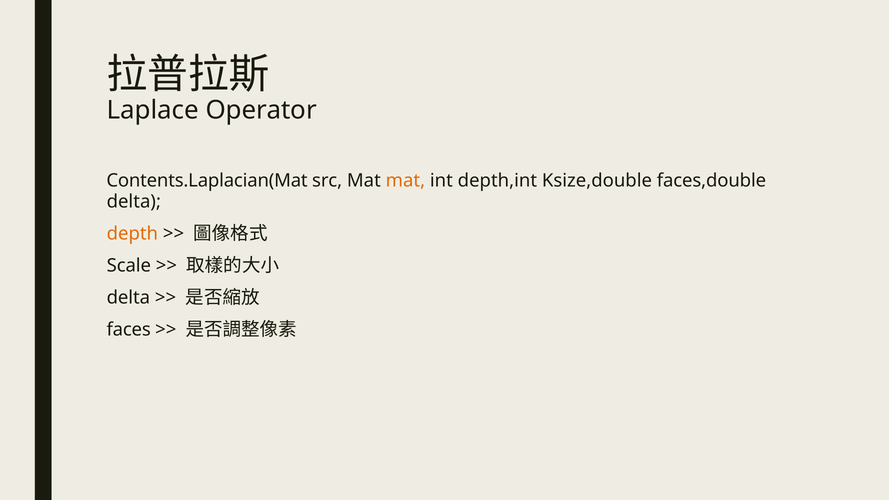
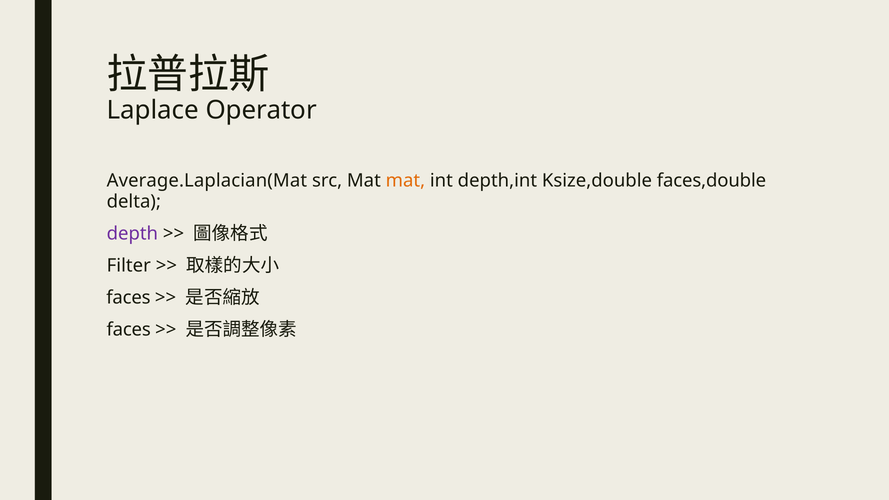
Contents.Laplacian(Mat: Contents.Laplacian(Mat -> Average.Laplacian(Mat
depth colour: orange -> purple
Scale: Scale -> Filter
delta at (128, 298): delta -> faces
